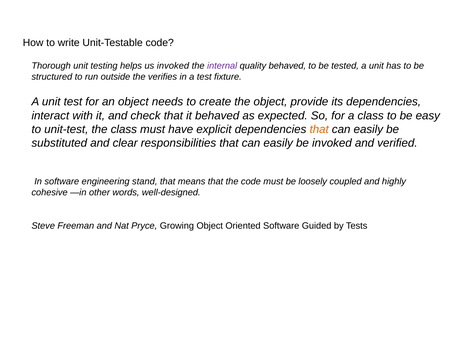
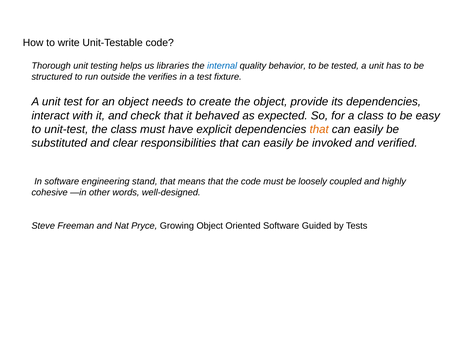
us invoked: invoked -> libraries
internal colour: purple -> blue
quality behaved: behaved -> behavior
